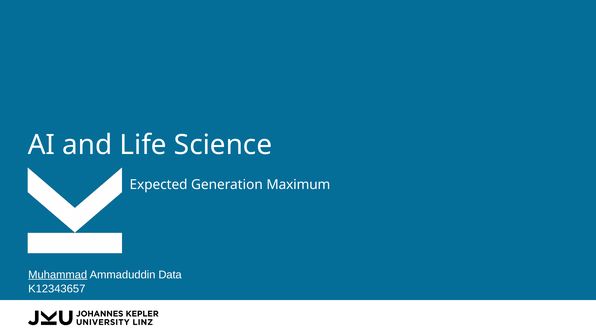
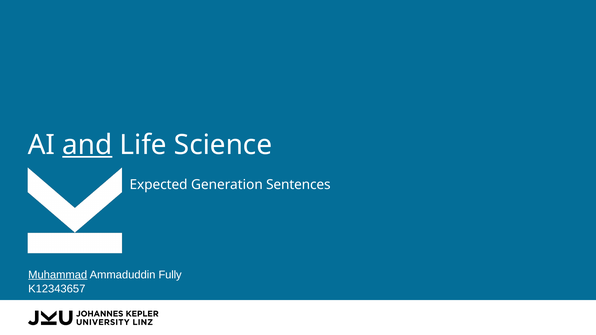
and underline: none -> present
Maximum: Maximum -> Sentences
Data: Data -> Fully
